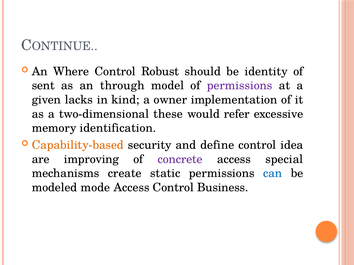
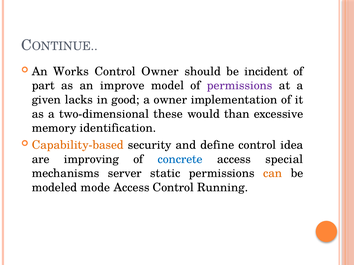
Where: Where -> Works
Control Robust: Robust -> Owner
identity: identity -> incident
sent: sent -> part
through: through -> improve
kind: kind -> good
refer: refer -> than
concrete colour: purple -> blue
create: create -> server
can colour: blue -> orange
Business: Business -> Running
